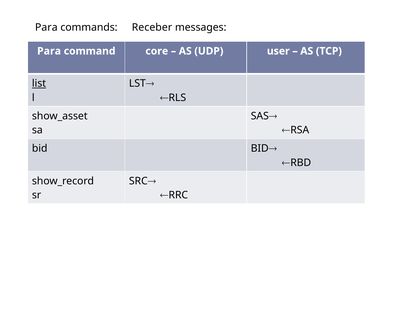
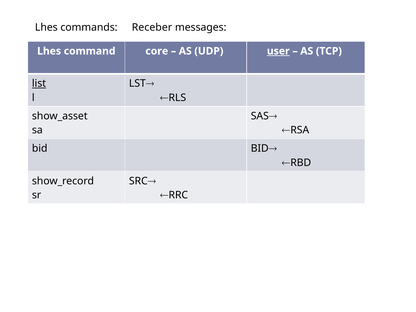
Para at (46, 27): Para -> Lhes
Para at (49, 51): Para -> Lhes
user underline: none -> present
